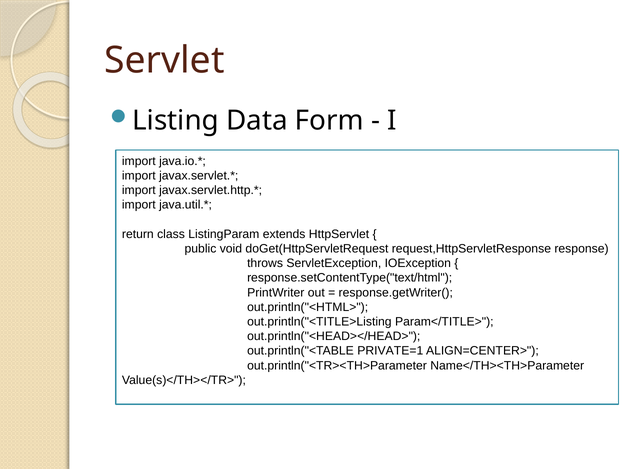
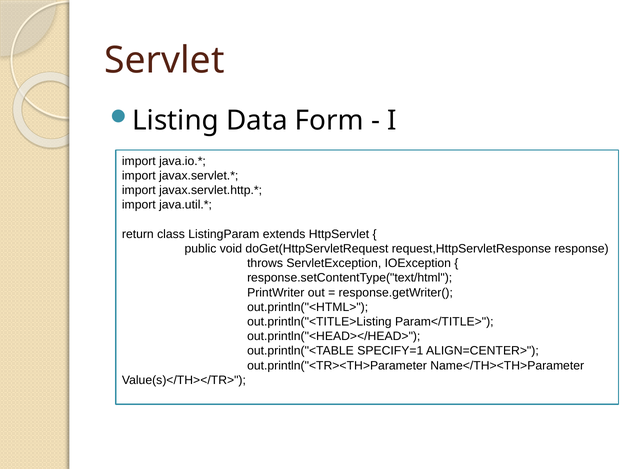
PRIVATE=1: PRIVATE=1 -> SPECIFY=1
